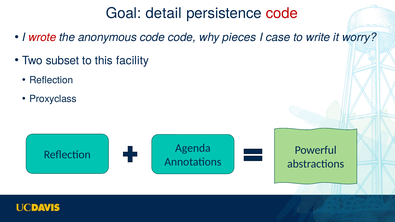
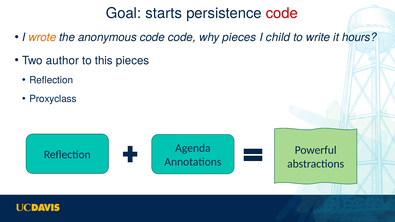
detail: detail -> starts
wrote colour: red -> orange
case: case -> child
worry: worry -> hours
subset: subset -> author
this facility: facility -> pieces
